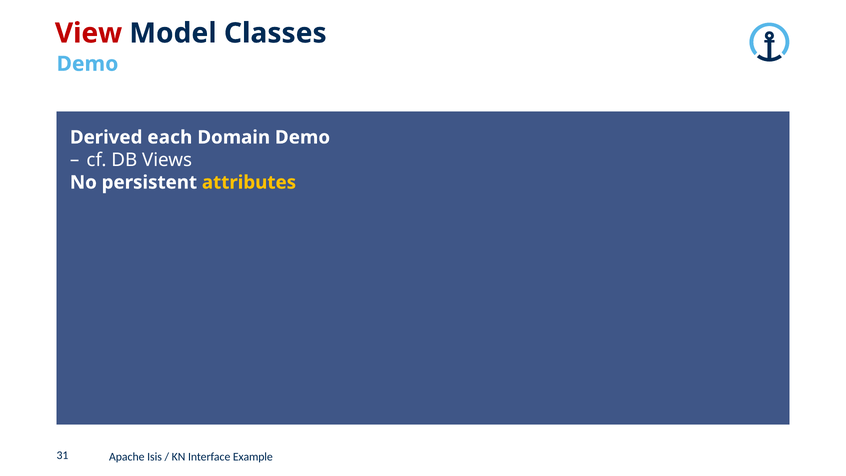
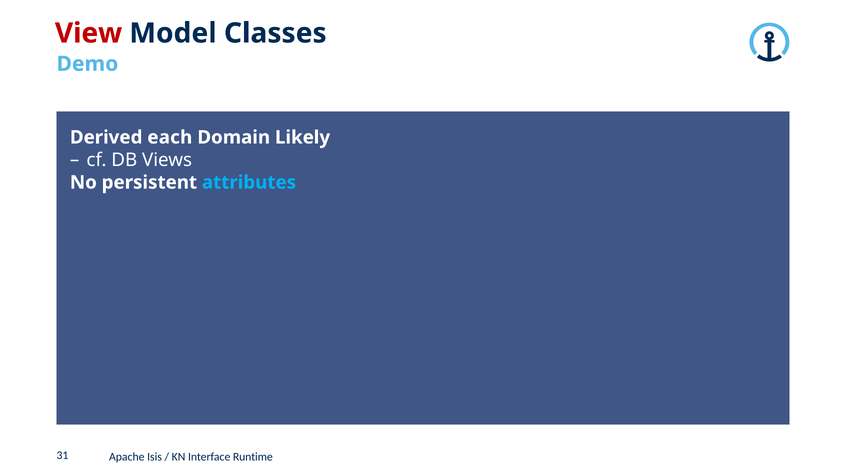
Domain Demo: Demo -> Likely
attributes colour: yellow -> light blue
Example: Example -> Runtime
